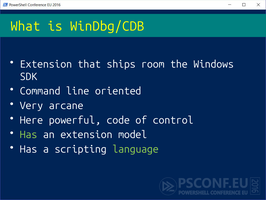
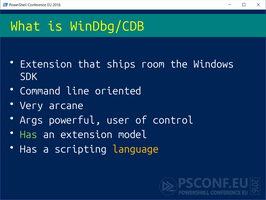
Here: Here -> Args
code: code -> user
language colour: light green -> yellow
